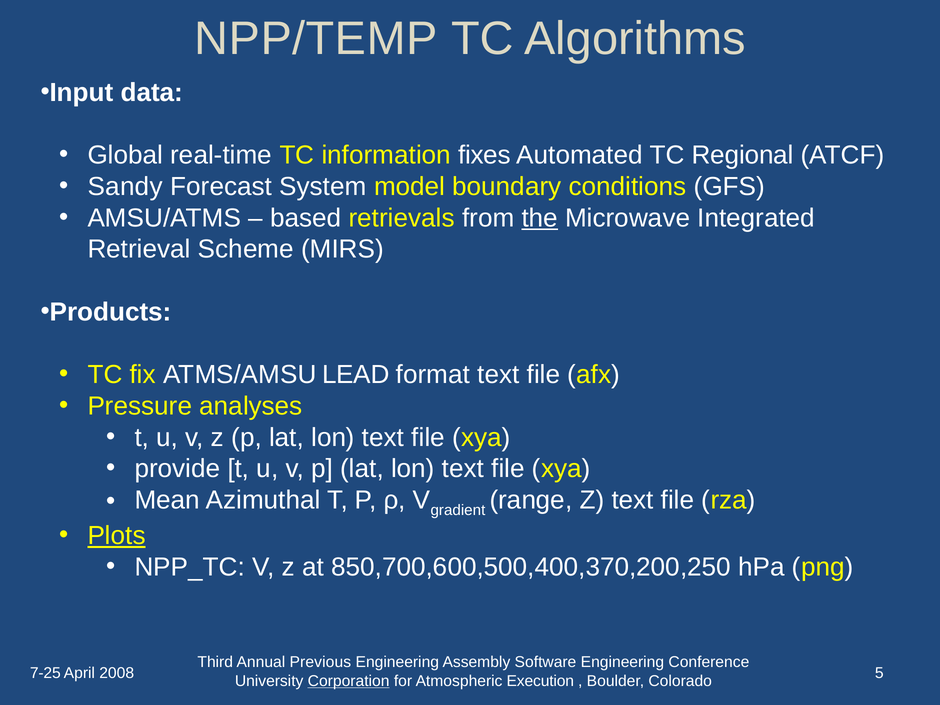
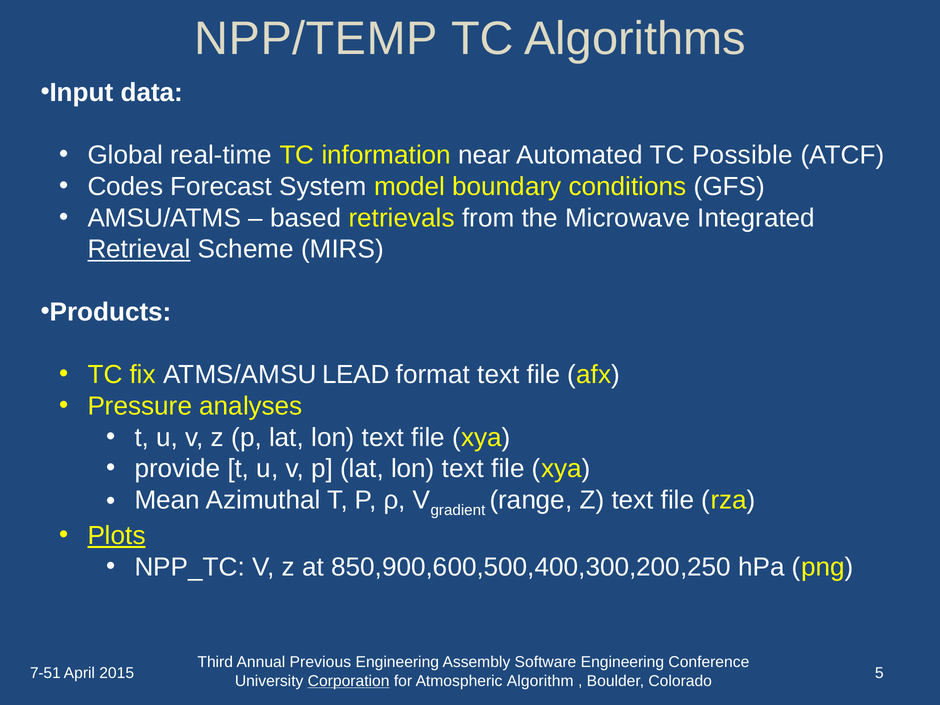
fixes: fixes -> near
Regional: Regional -> Possible
Sandy: Sandy -> Codes
the underline: present -> none
Retrieval underline: none -> present
850,700,600,500,400,370,200,250: 850,700,600,500,400,370,200,250 -> 850,900,600,500,400,300,200,250
7-25: 7-25 -> 7-51
2008: 2008 -> 2015
Execution: Execution -> Algorithm
